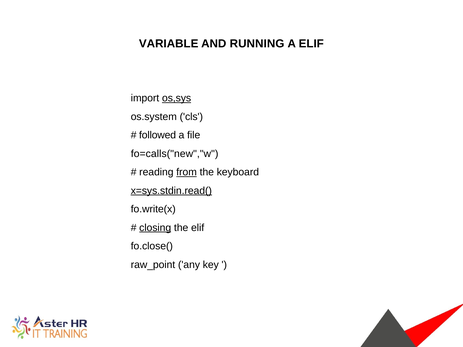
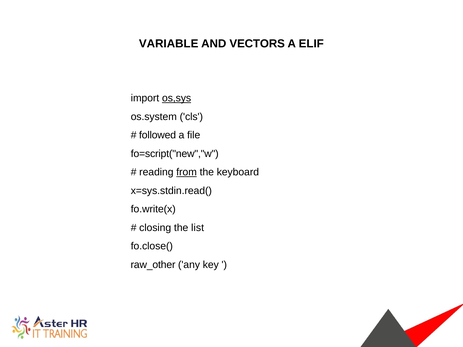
RUNNING: RUNNING -> VECTORS
fo=calls("new","w: fo=calls("new","w -> fo=script("new","w
x=sys.stdin.read( underline: present -> none
closing underline: present -> none
the elif: elif -> list
raw_point: raw_point -> raw_other
